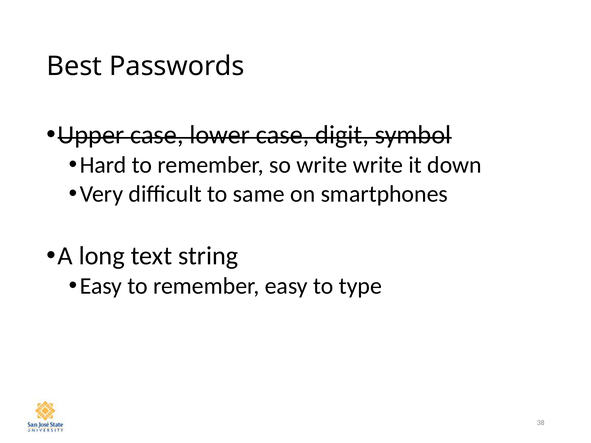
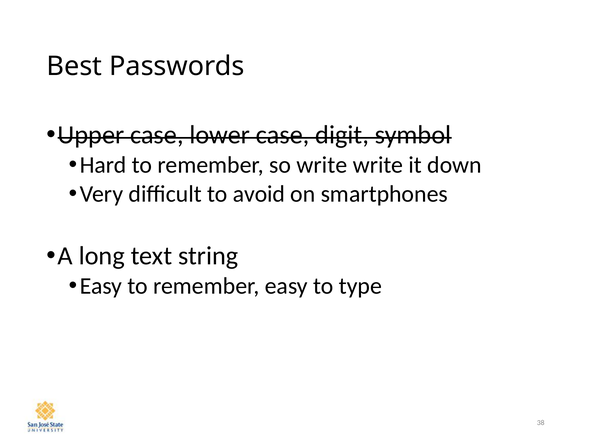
same: same -> avoid
